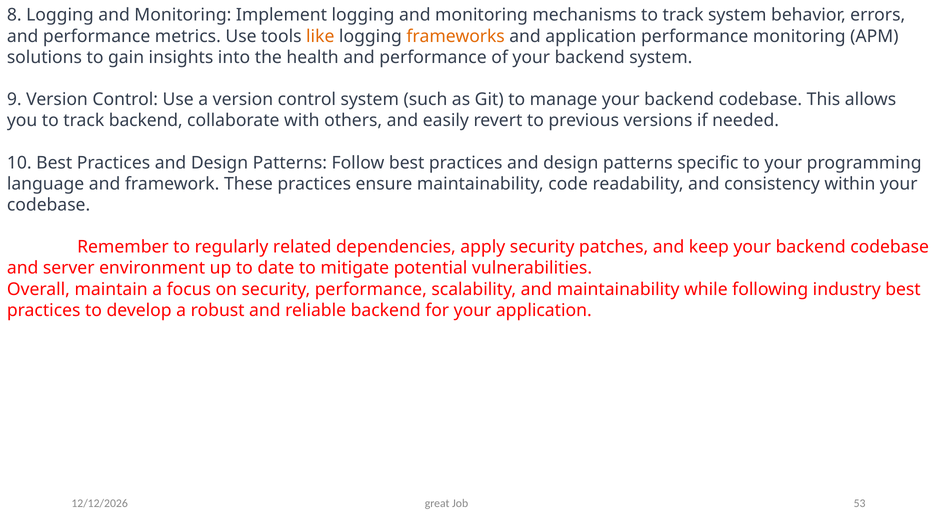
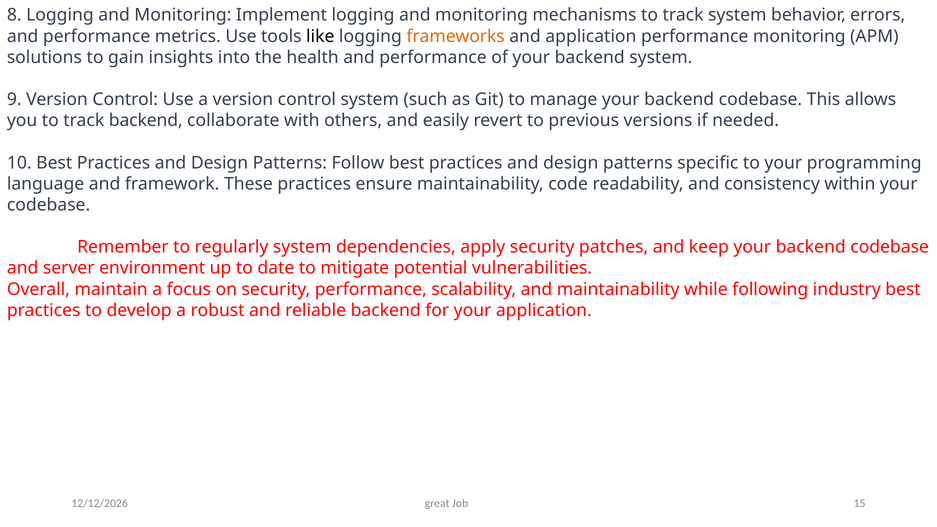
like colour: orange -> black
regularly related: related -> system
53: 53 -> 15
